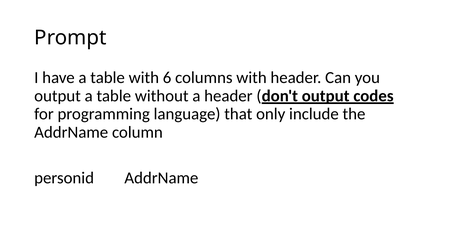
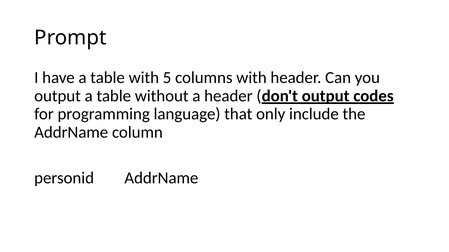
6: 6 -> 5
